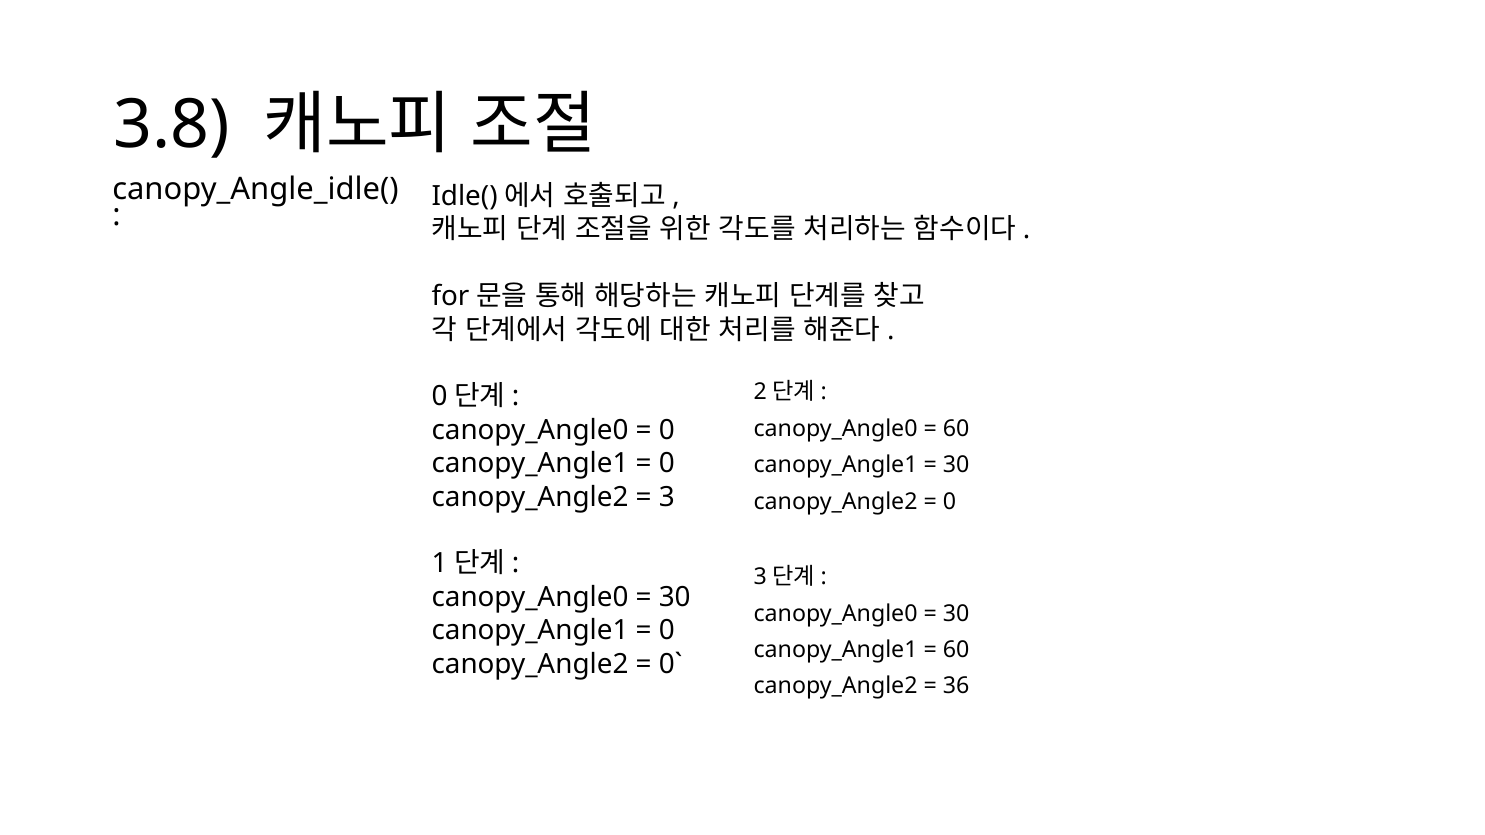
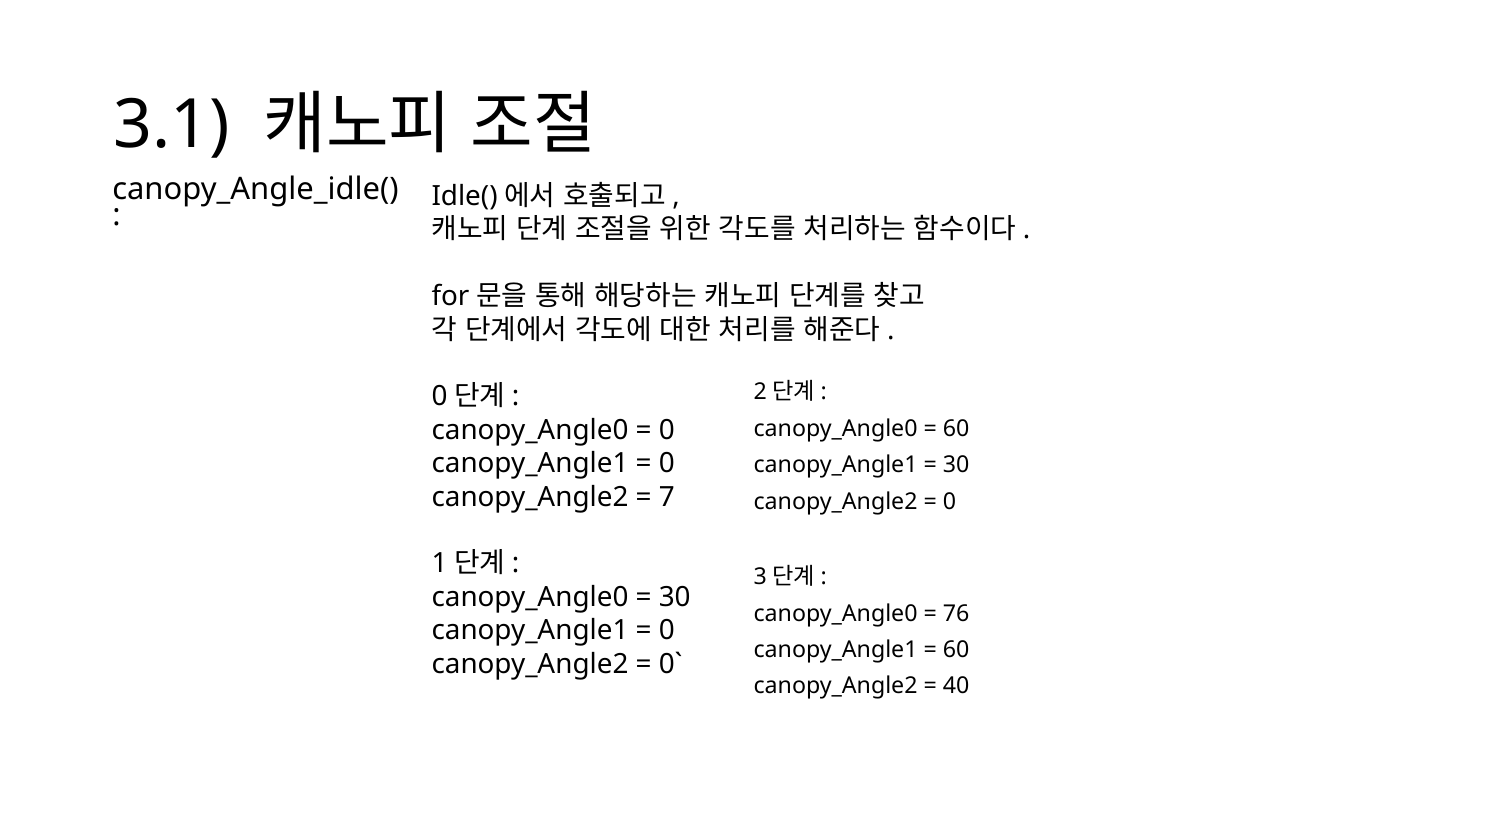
3.8: 3.8 -> 3.1
3: 3 -> 7
30 at (956, 614): 30 -> 76
36: 36 -> 40
